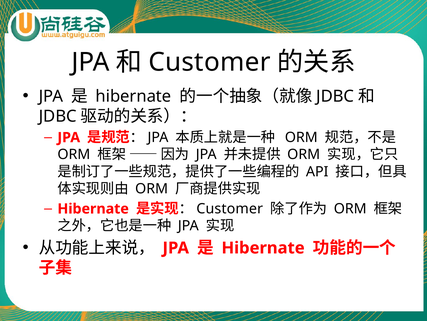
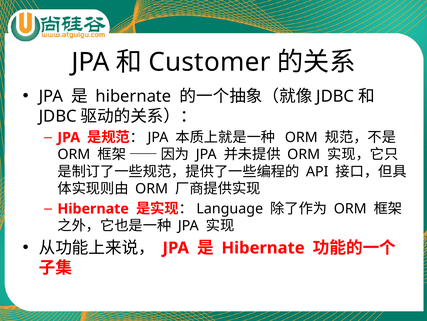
Customer at (230, 208): Customer -> Language
